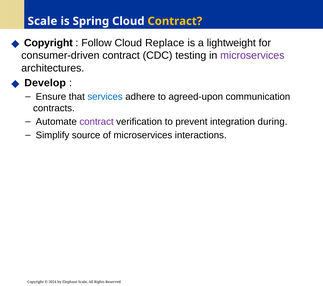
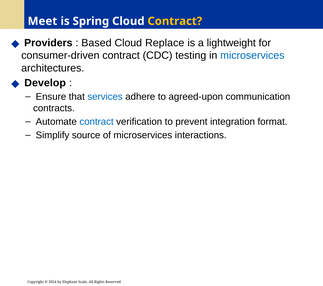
Scale at (42, 21): Scale -> Meet
Copyright at (48, 43): Copyright -> Providers
Follow: Follow -> Based
microservices at (252, 56) colour: purple -> blue
contract at (97, 122) colour: purple -> blue
during: during -> format
